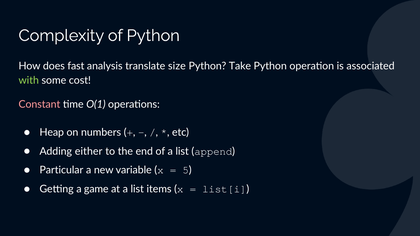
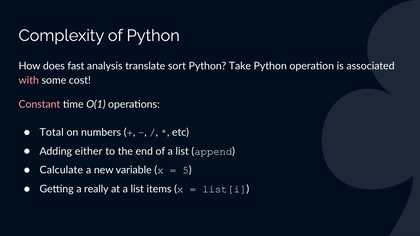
size: size -> sort
with colour: light green -> pink
Heap: Heap -> Total
Particular: Particular -> Calculate
game: game -> really
